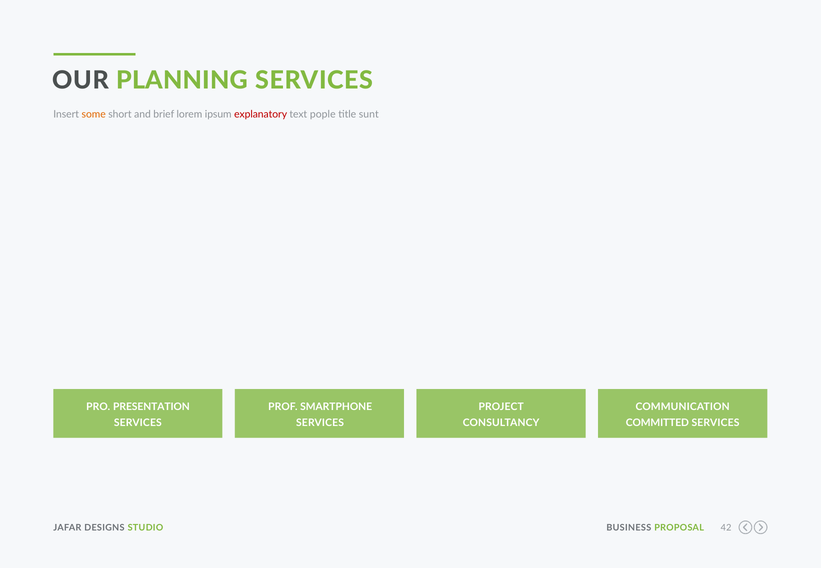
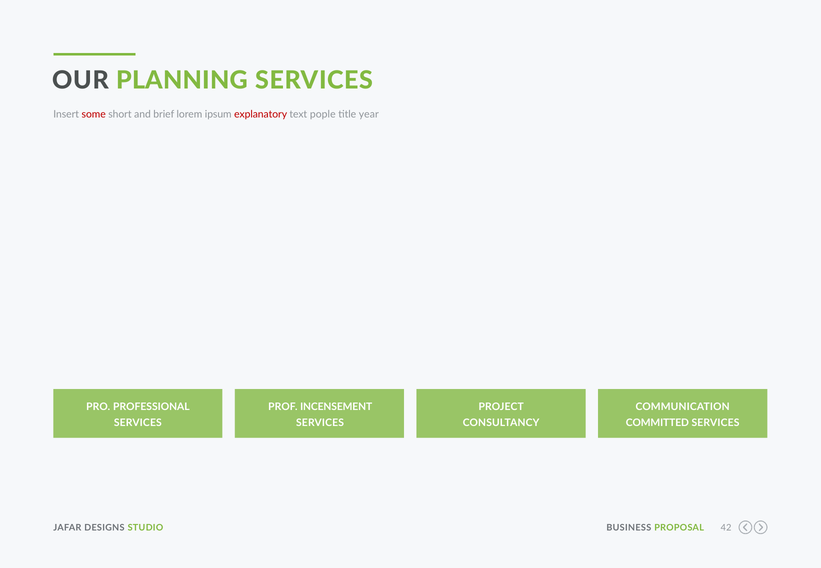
some colour: orange -> red
sunt: sunt -> year
PRESENTATION: PRESENTATION -> PROFESSIONAL
SMARTPHONE: SMARTPHONE -> INCENSEMENT
